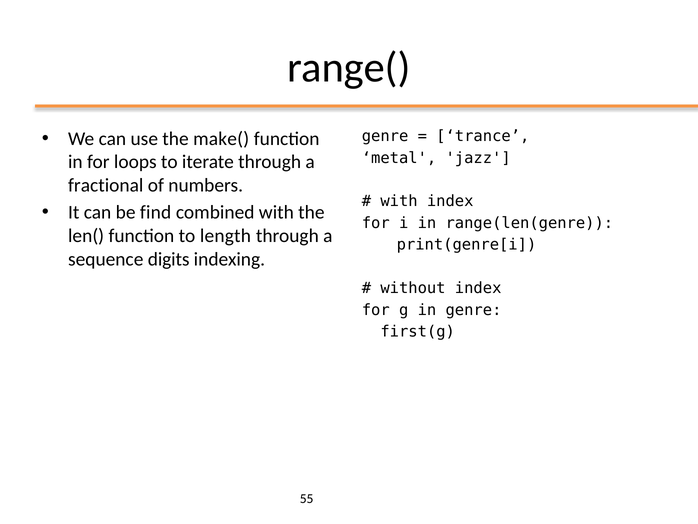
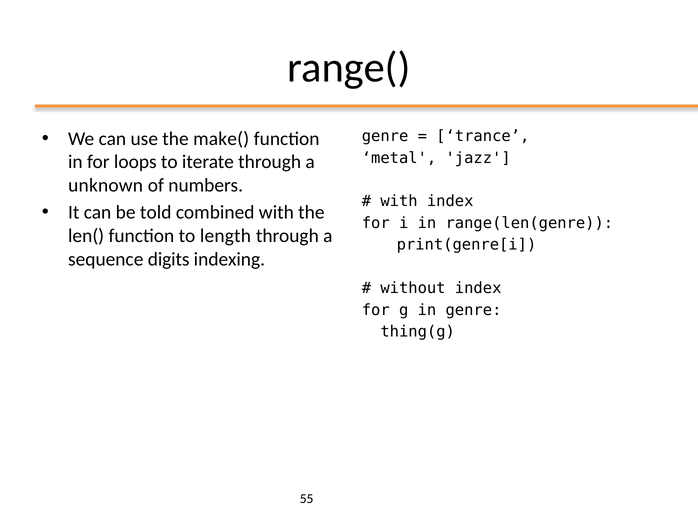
fractional: fractional -> unknown
find: find -> told
first(g: first(g -> thing(g
